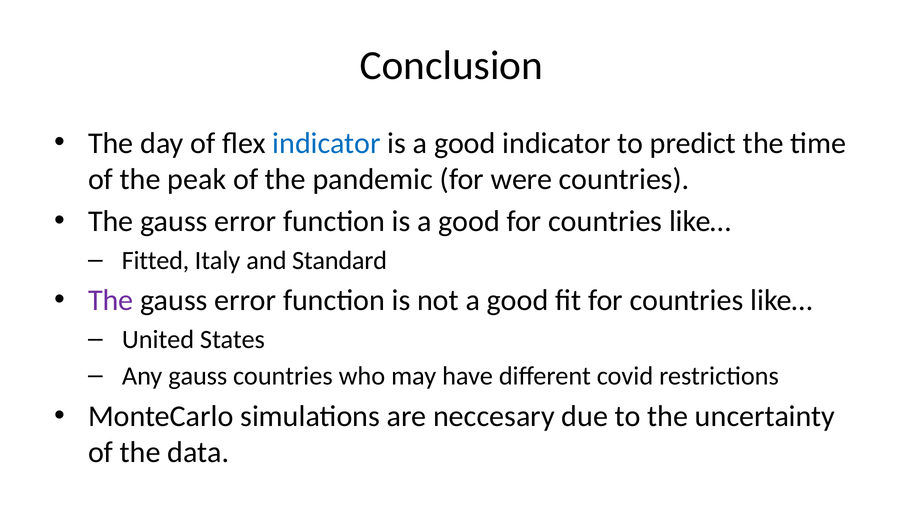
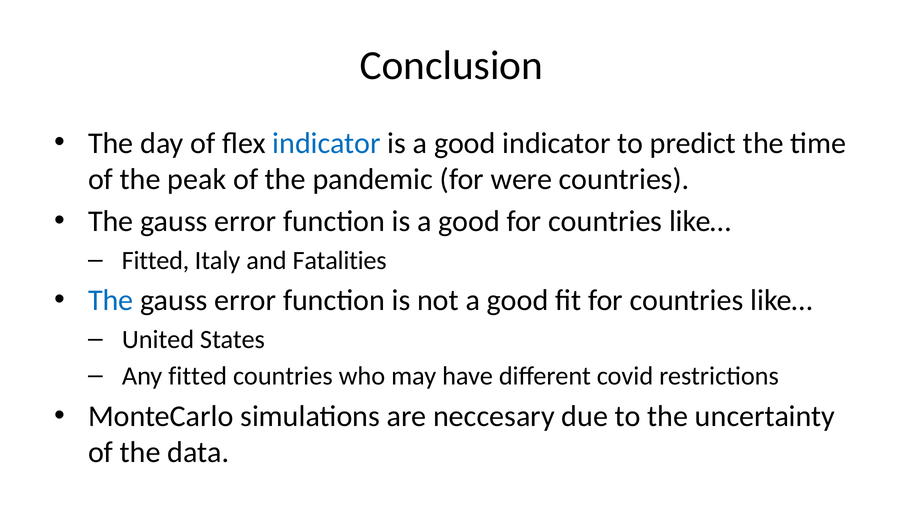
Standard: Standard -> Fatalities
The at (111, 300) colour: purple -> blue
Any gauss: gauss -> fitted
